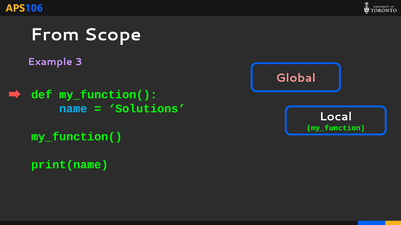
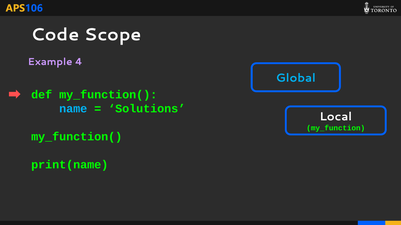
From: From -> Code
3: 3 -> 4
Global colour: pink -> light blue
